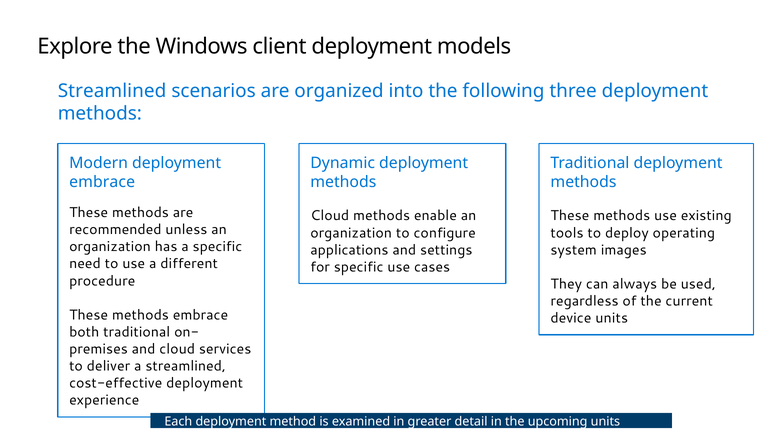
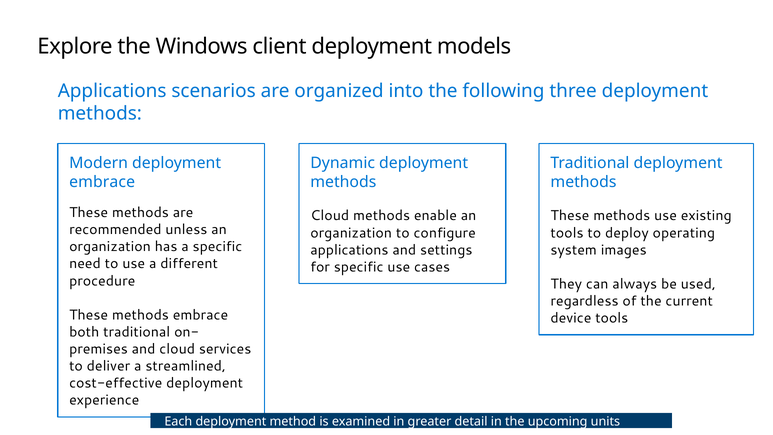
Streamlined at (112, 91): Streamlined -> Applications
device units: units -> tools
